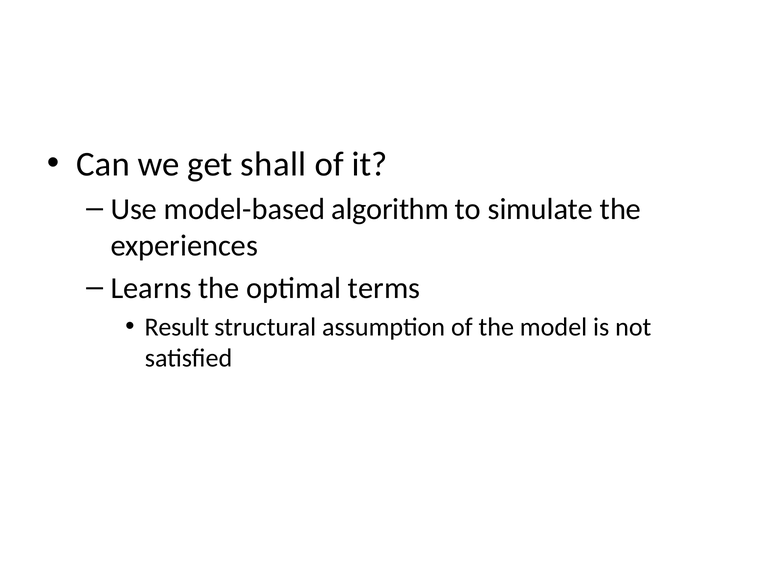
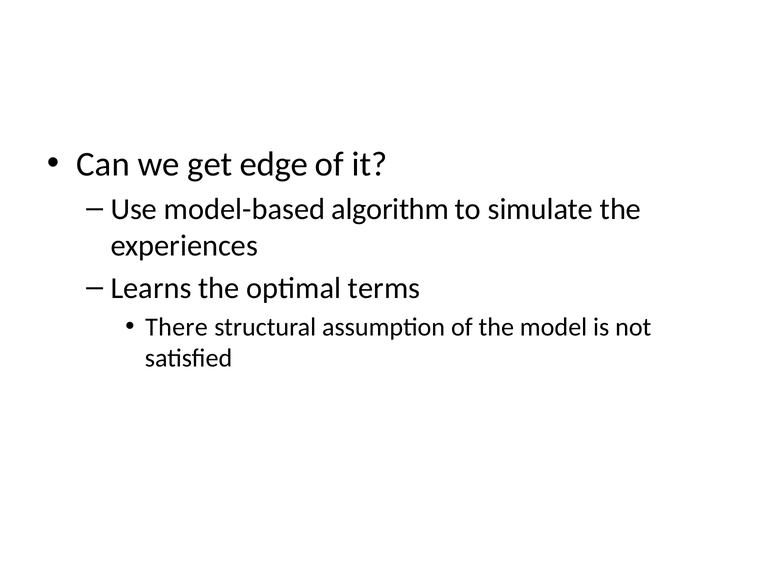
shall: shall -> edge
Result: Result -> There
